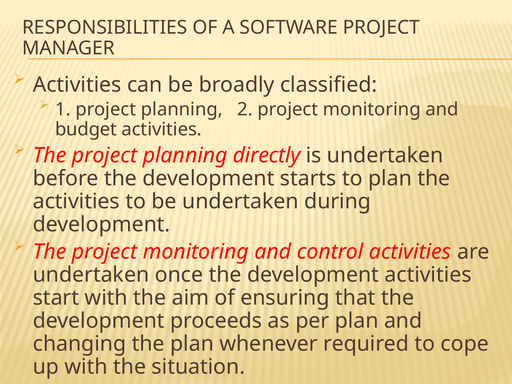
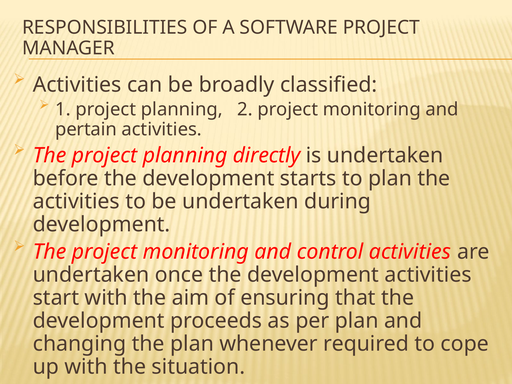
budget: budget -> pertain
